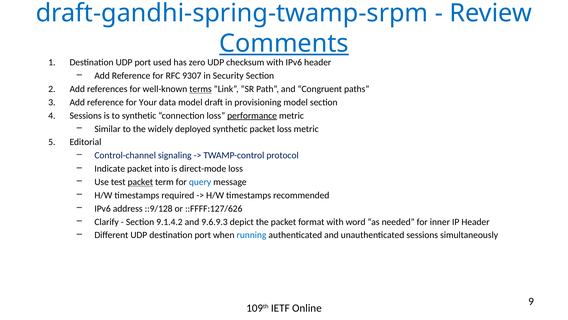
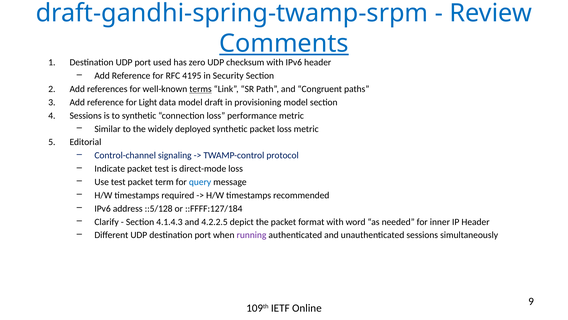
9307: 9307 -> 4195
Your: Your -> Light
performance underline: present -> none
packet into: into -> test
packet at (140, 182) underline: present -> none
::9/128: ::9/128 -> ::5/128
::FFFF:127/626: ::FFFF:127/626 -> ::FFFF:127/184
9.1.4.2: 9.1.4.2 -> 4.1.4.3
9.6.9.3: 9.6.9.3 -> 4.2.2.5
running colour: blue -> purple
